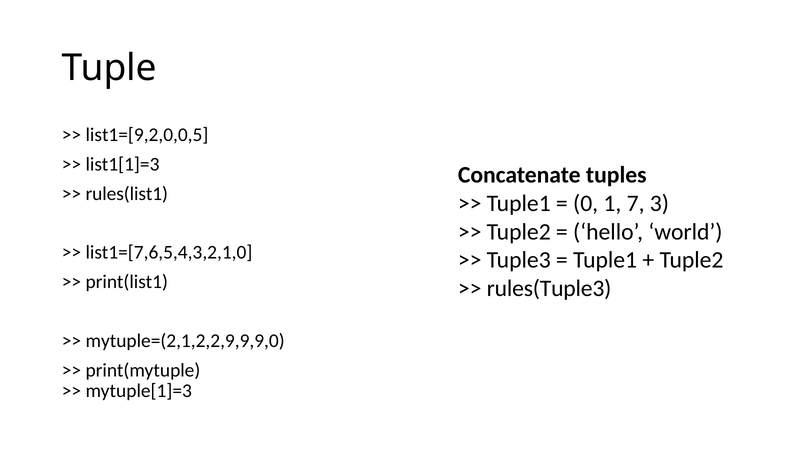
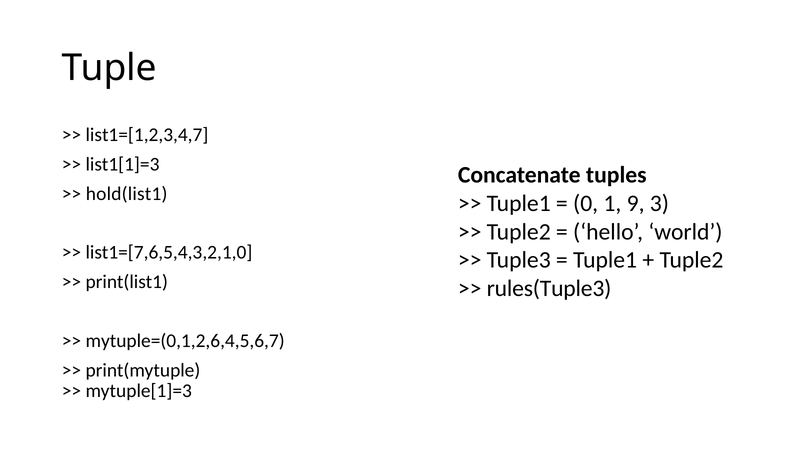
list1=[9,2,0,0,5: list1=[9,2,0,0,5 -> list1=[1,2,3,4,7
rules(list1: rules(list1 -> hold(list1
7: 7 -> 9
mytuple=(2,1,2,2,9,9,9,0: mytuple=(2,1,2,2,9,9,9,0 -> mytuple=(0,1,2,6,4,5,6,7
